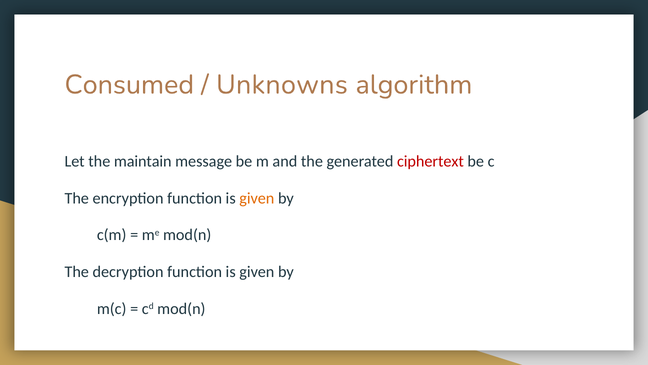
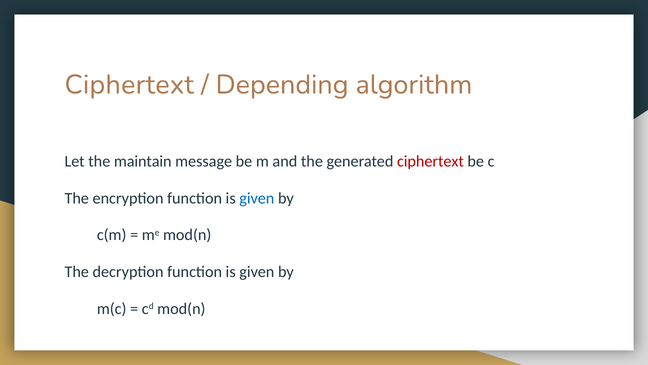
Consumed at (129, 84): Consumed -> Ciphertext
Unknowns: Unknowns -> Depending
given at (257, 198) colour: orange -> blue
